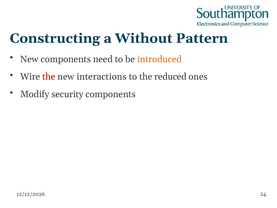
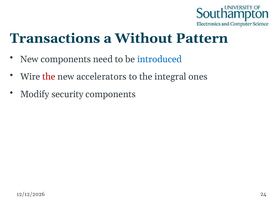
Constructing: Constructing -> Transactions
introduced colour: orange -> blue
interactions: interactions -> accelerators
reduced: reduced -> integral
